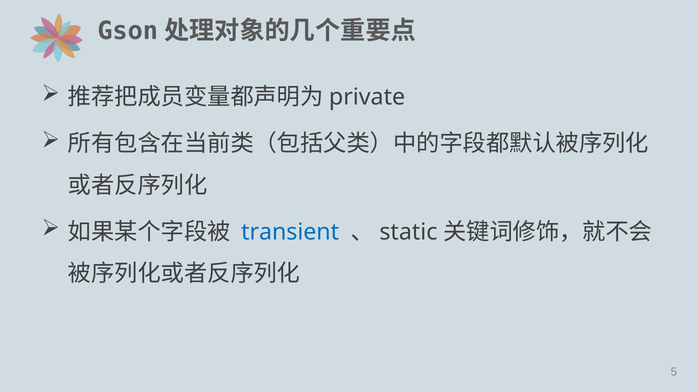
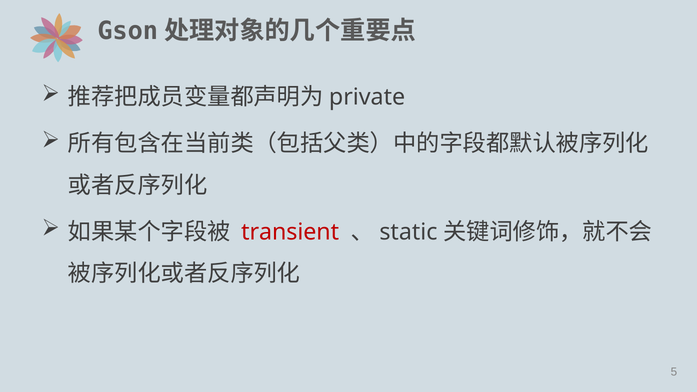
transient colour: blue -> red
